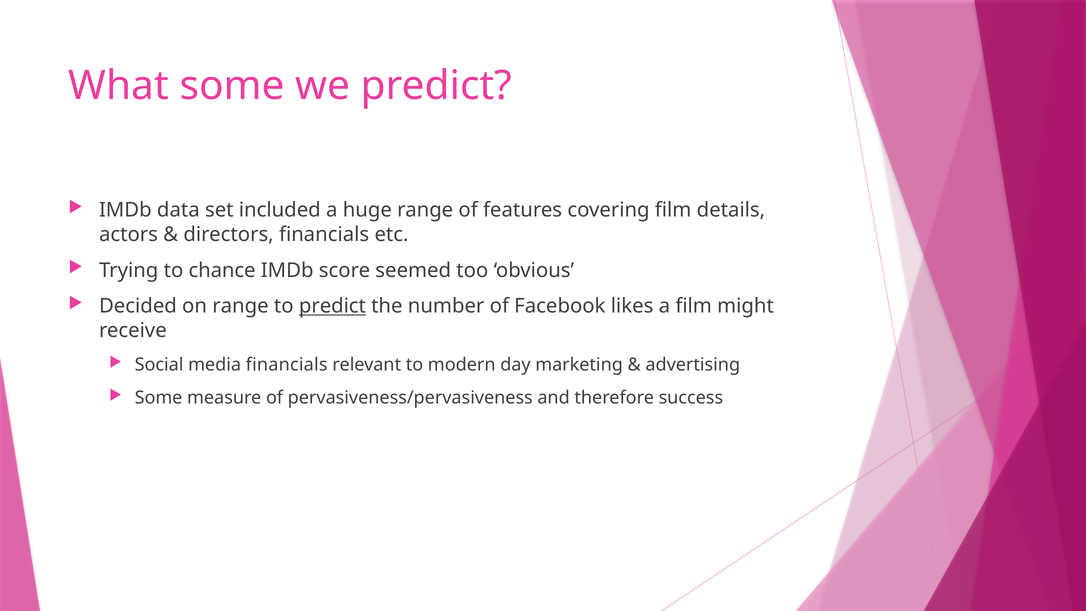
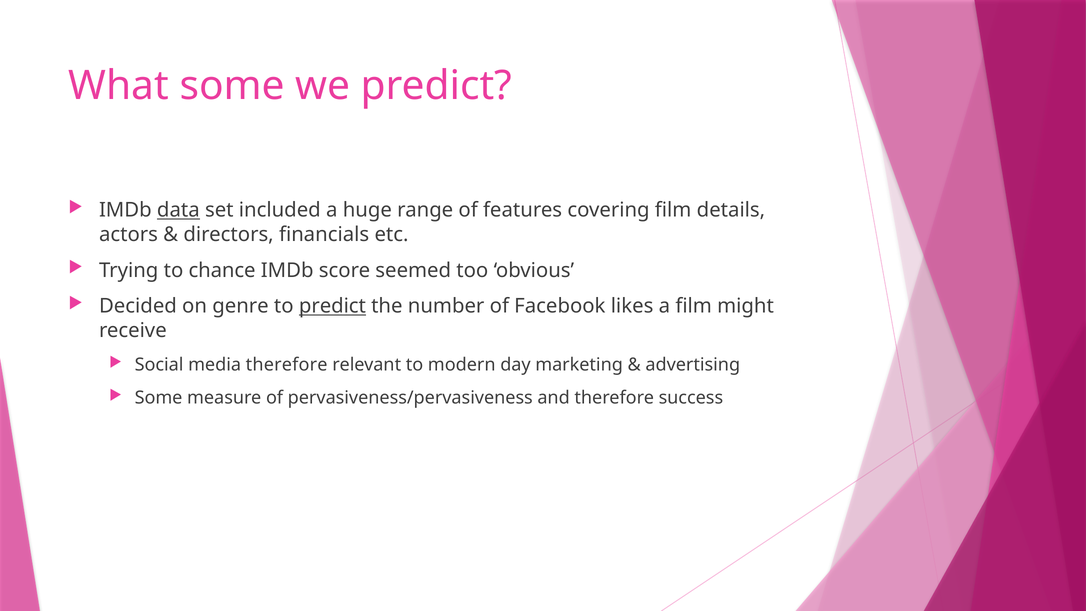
data underline: none -> present
on range: range -> genre
media financials: financials -> therefore
